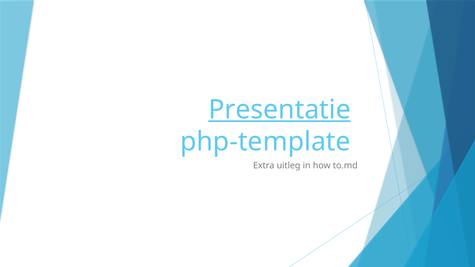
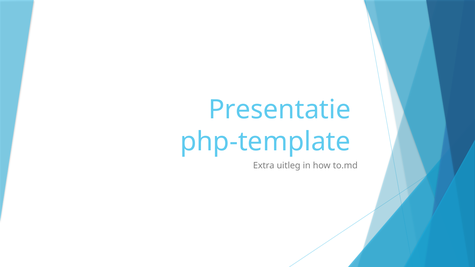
Presentatie underline: present -> none
